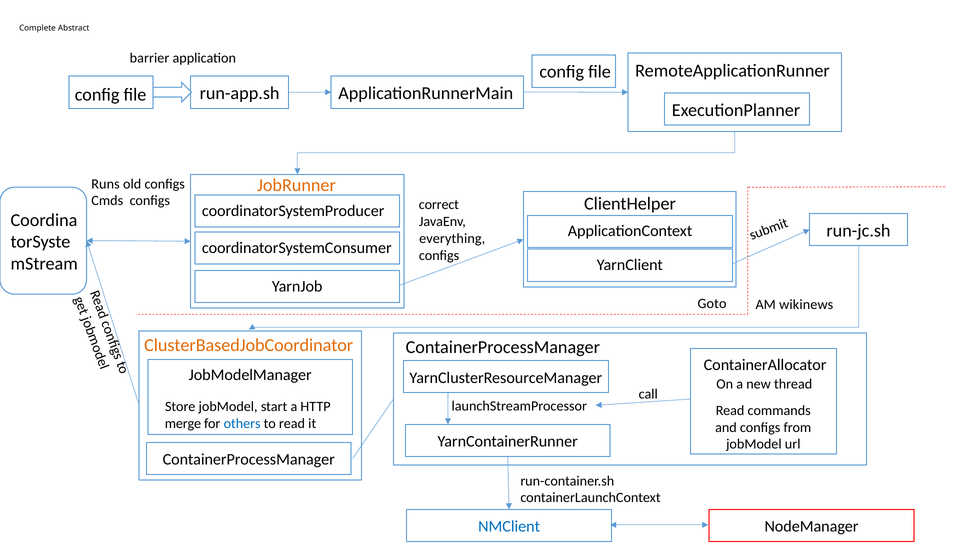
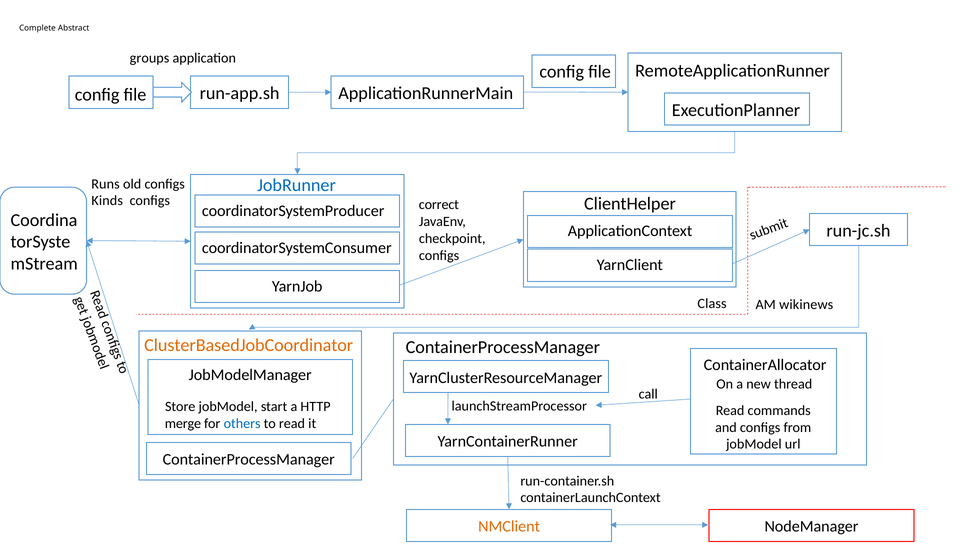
barrier: barrier -> groups
JobRunner colour: orange -> blue
Cmds: Cmds -> Kinds
everything: everything -> checkpoint
Goto: Goto -> Class
NMClient colour: blue -> orange
